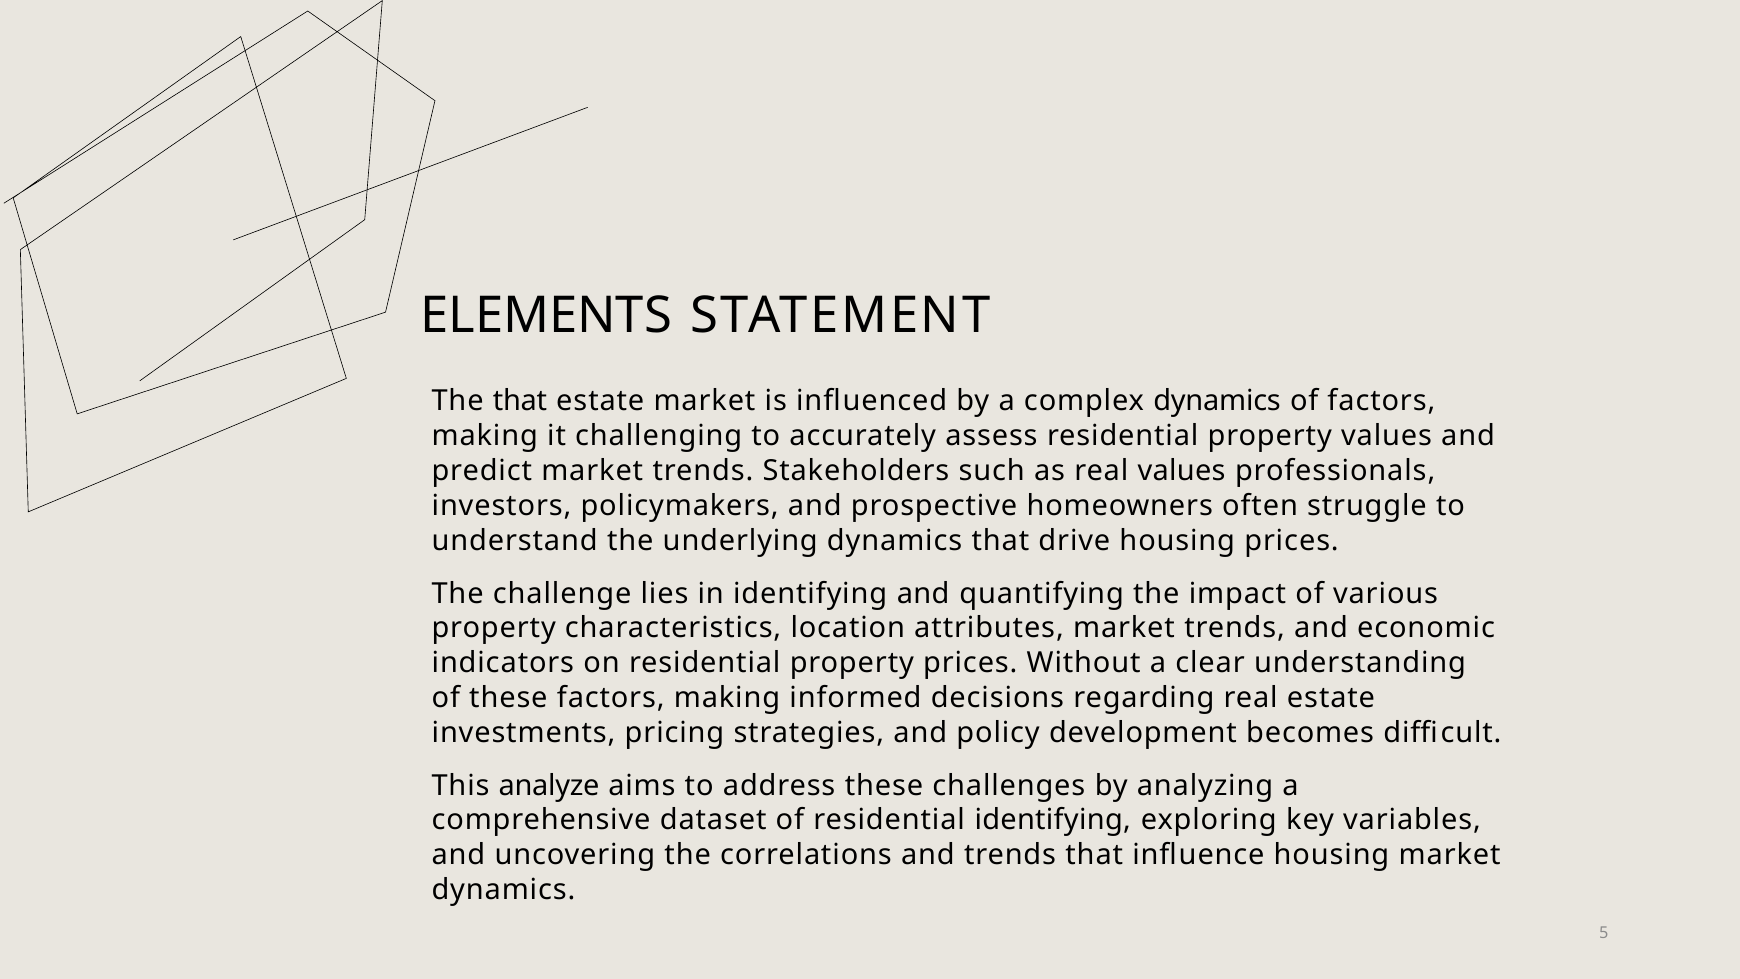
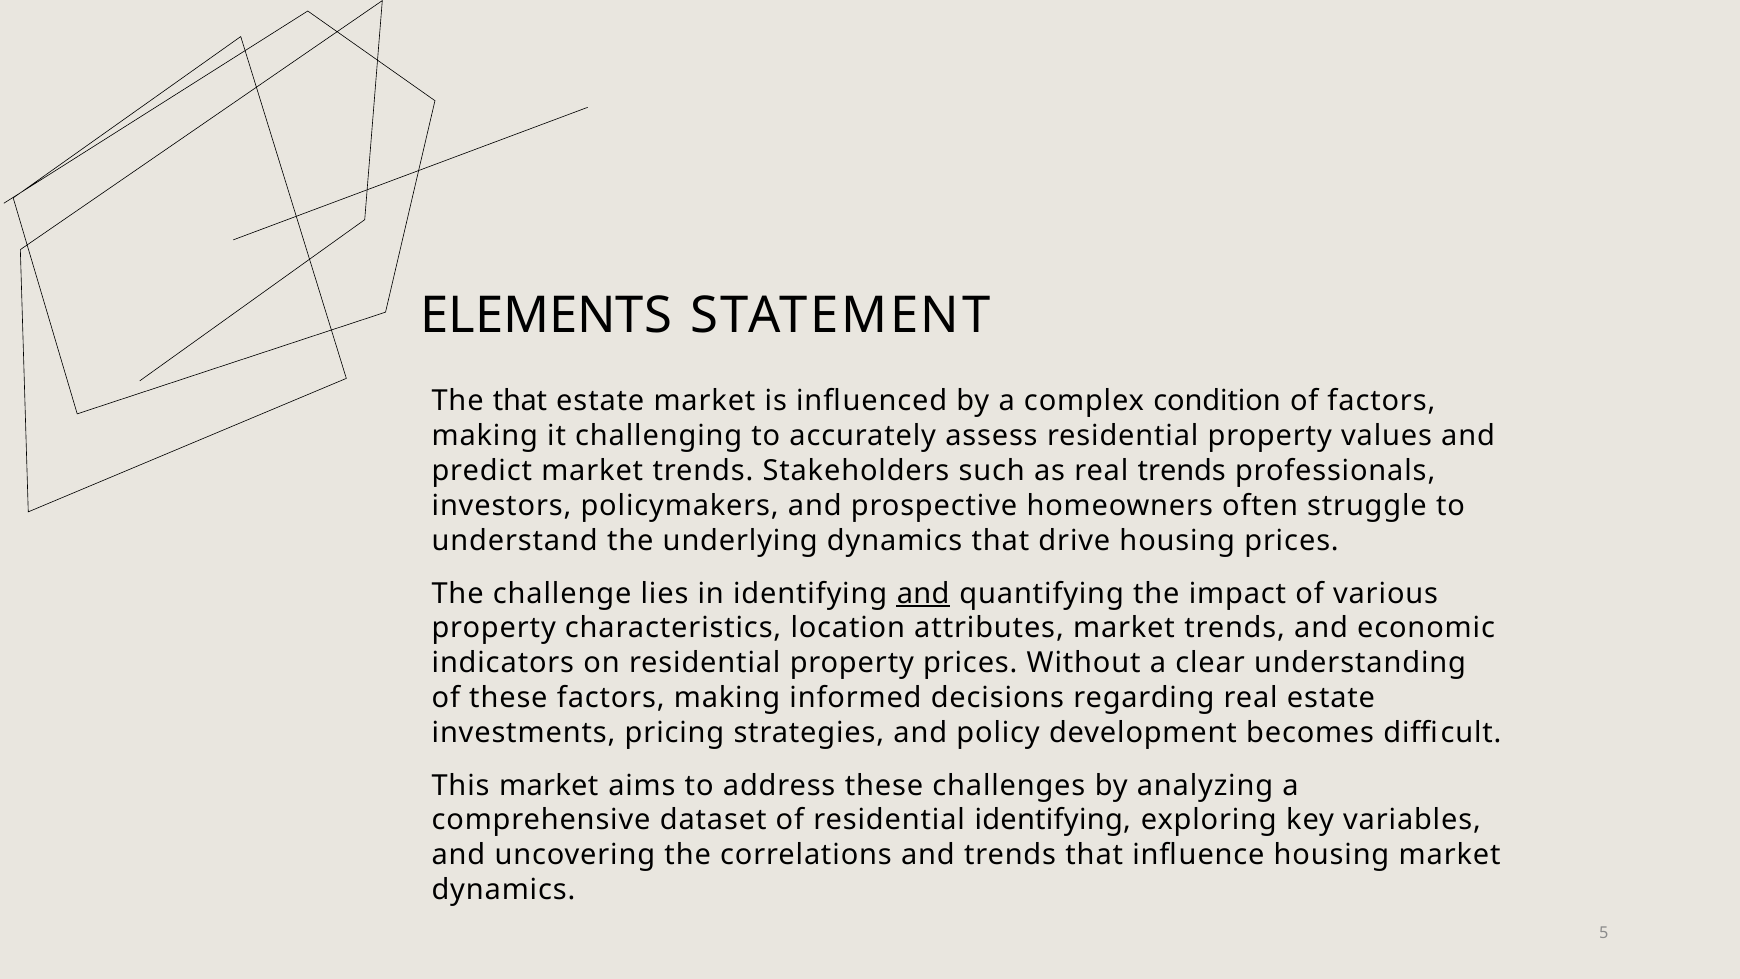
complex dynamics: dynamics -> condition
real values: values -> trends
and at (923, 593) underline: none -> present
This analyze: analyze -> market
